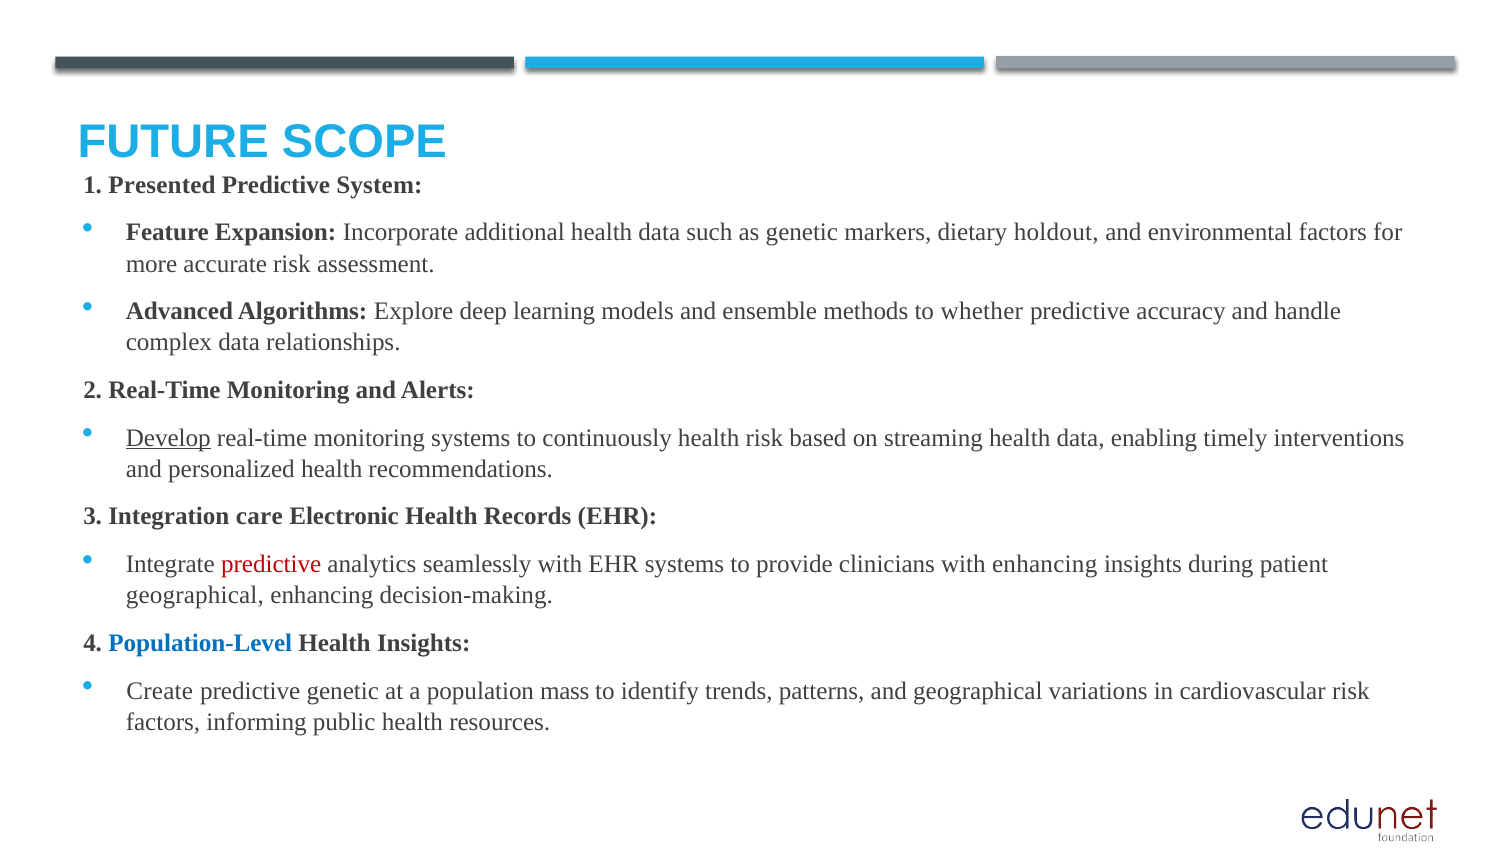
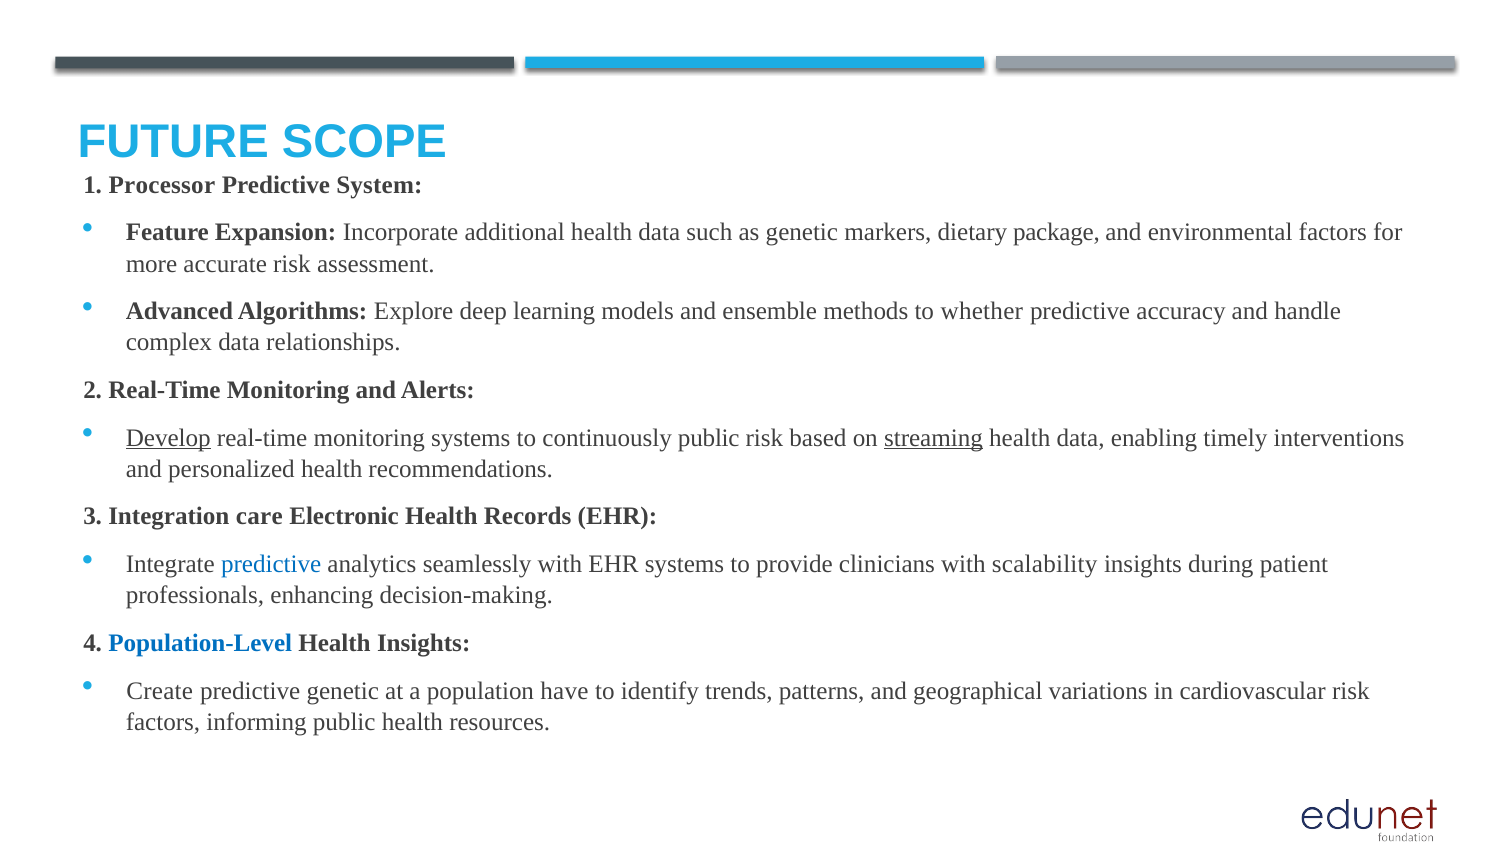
Presented: Presented -> Processor
holdout: holdout -> package
continuously health: health -> public
streaming underline: none -> present
predictive at (271, 564) colour: red -> blue
with enhancing: enhancing -> scalability
geographical at (195, 595): geographical -> professionals
mass: mass -> have
